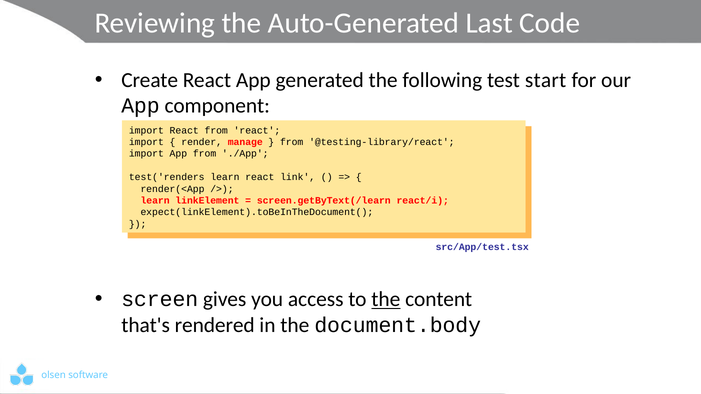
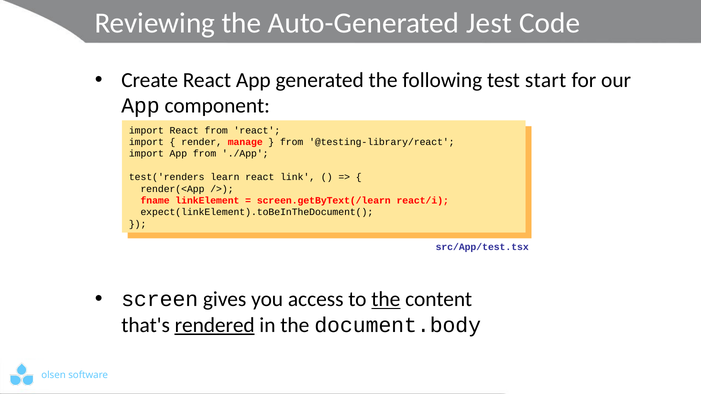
Last: Last -> Jest
learn at (155, 201): learn -> fname
rendered underline: none -> present
